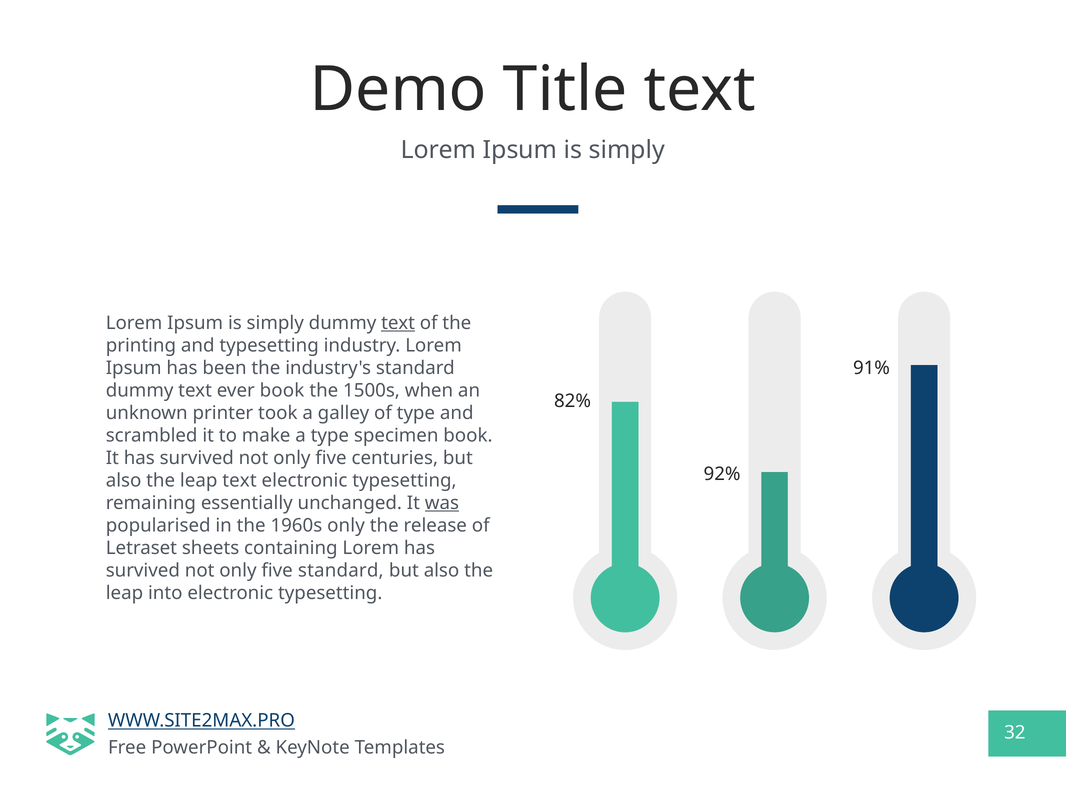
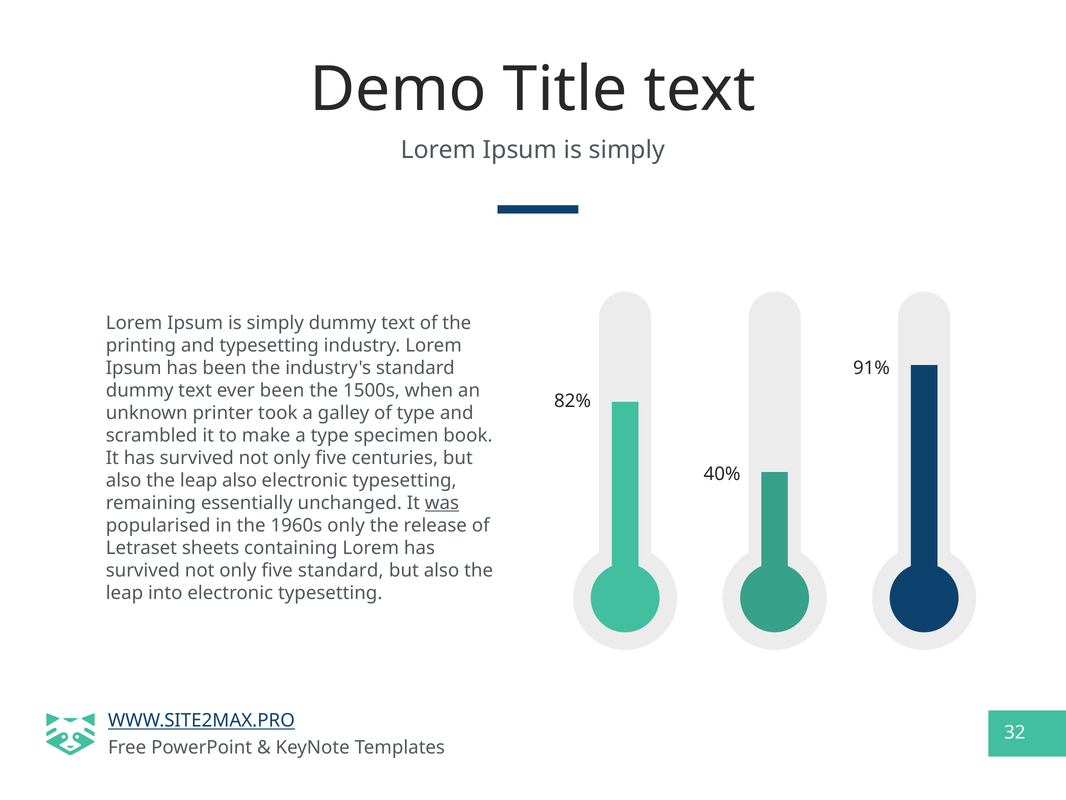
text at (398, 323) underline: present -> none
ever book: book -> been
92%: 92% -> 40%
leap text: text -> also
